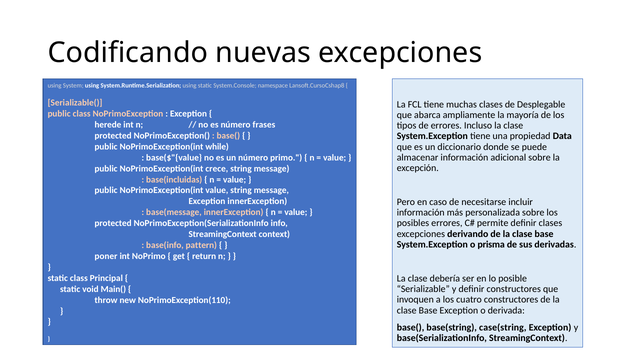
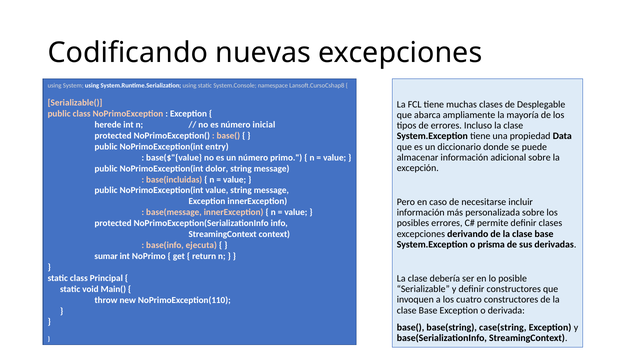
frases: frases -> inicial
while: while -> entry
crece: crece -> dolor
pattern: pattern -> ejecuta
poner: poner -> sumar
